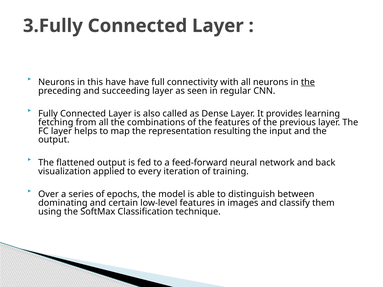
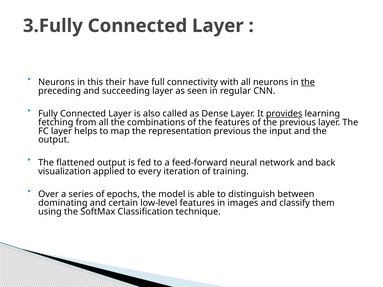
this have: have -> their
provides underline: none -> present
representation resulting: resulting -> previous
